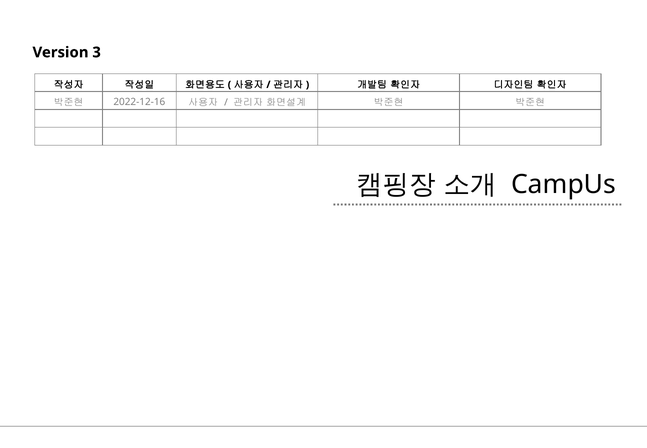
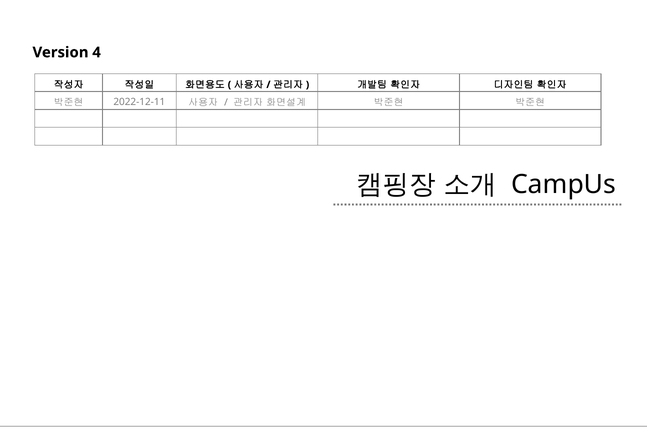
3: 3 -> 4
2022-12-16: 2022-12-16 -> 2022-12-11
